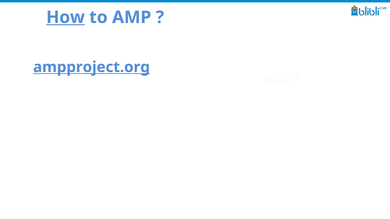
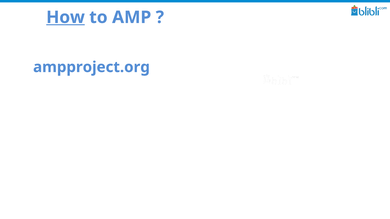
ampproject.org underline: present -> none
